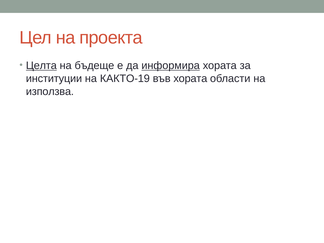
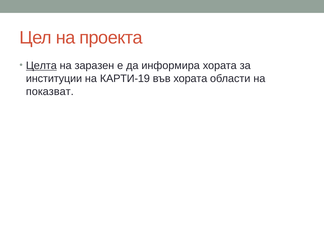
бъдеще: бъдеще -> заразен
информира underline: present -> none
КАКТО-19: КАКТО-19 -> КАРТИ-19
използва: използва -> показват
